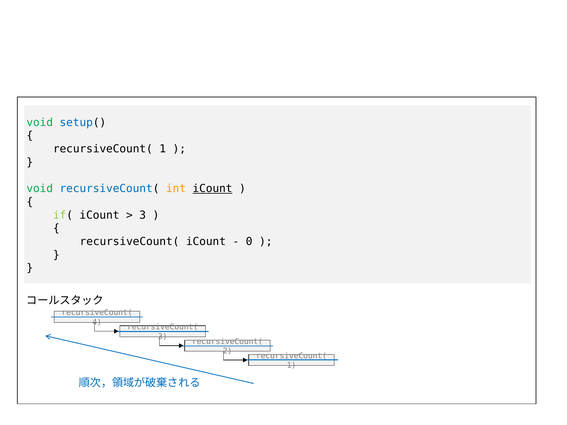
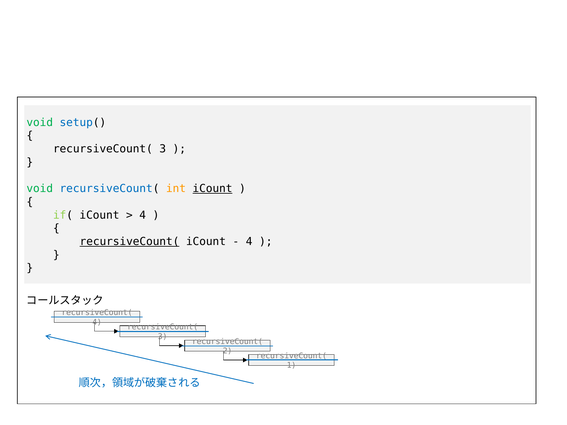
1 at (163, 149): 1 -> 3
3 at (143, 215): 3 -> 4
recursiveCount( at (129, 242) underline: none -> present
0 at (249, 242): 0 -> 4
